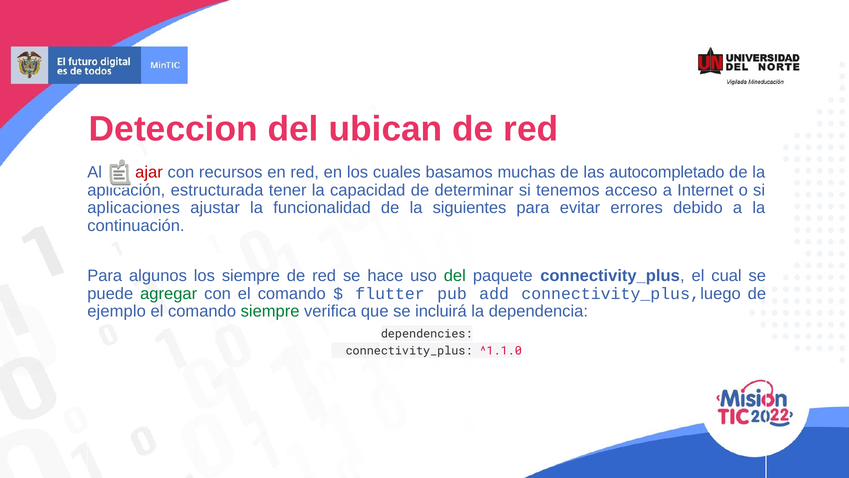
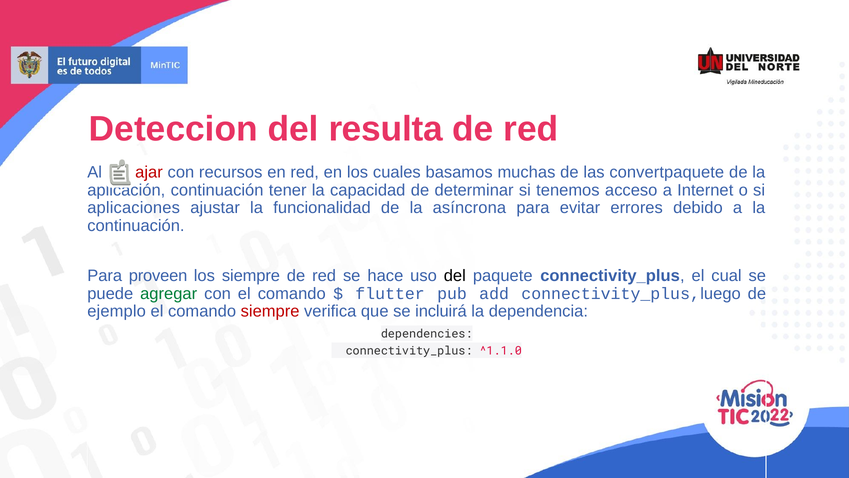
ubican: ubican -> resulta
autocompletado: autocompletado -> convertpaquete
aplicación estructurada: estructurada -> continuación
siguientes: siguientes -> asíncrona
algunos: algunos -> proveen
del at (455, 275) colour: green -> black
siempre at (270, 311) colour: green -> red
